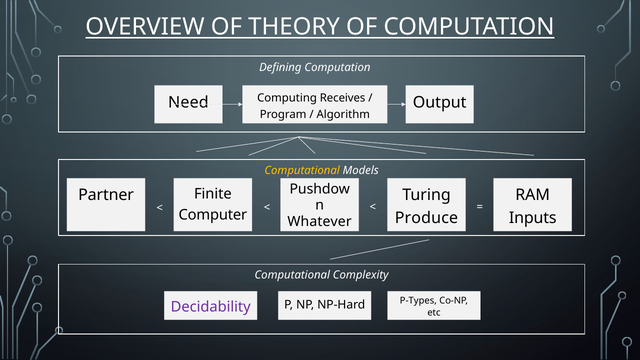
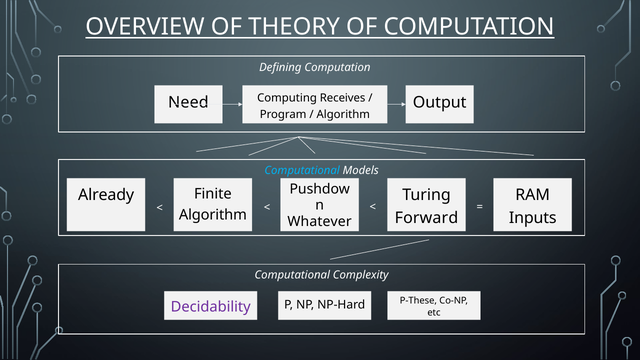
Computational at (302, 170) colour: yellow -> light blue
Partner: Partner -> Already
Computer at (213, 215): Computer -> Algorithm
Produce: Produce -> Forward
P-Types: P-Types -> P-These
